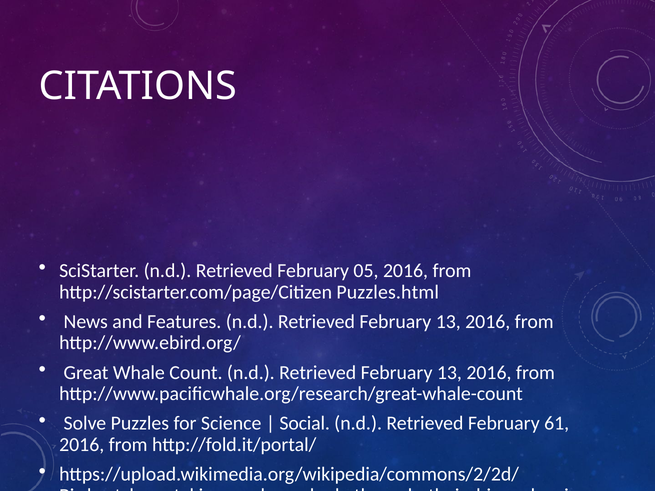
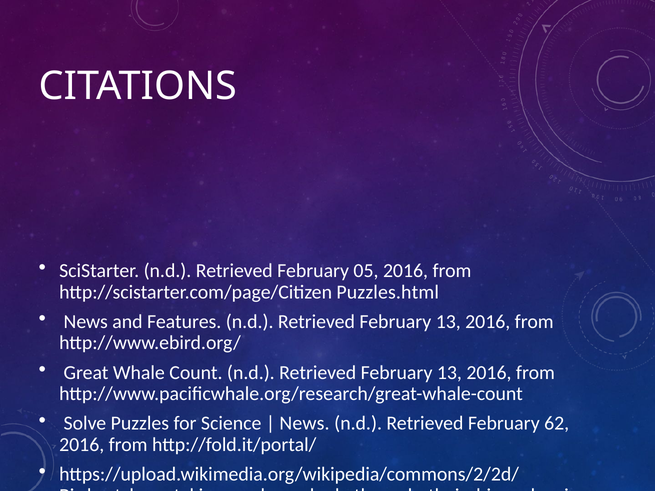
Social at (305, 424): Social -> News
61: 61 -> 62
